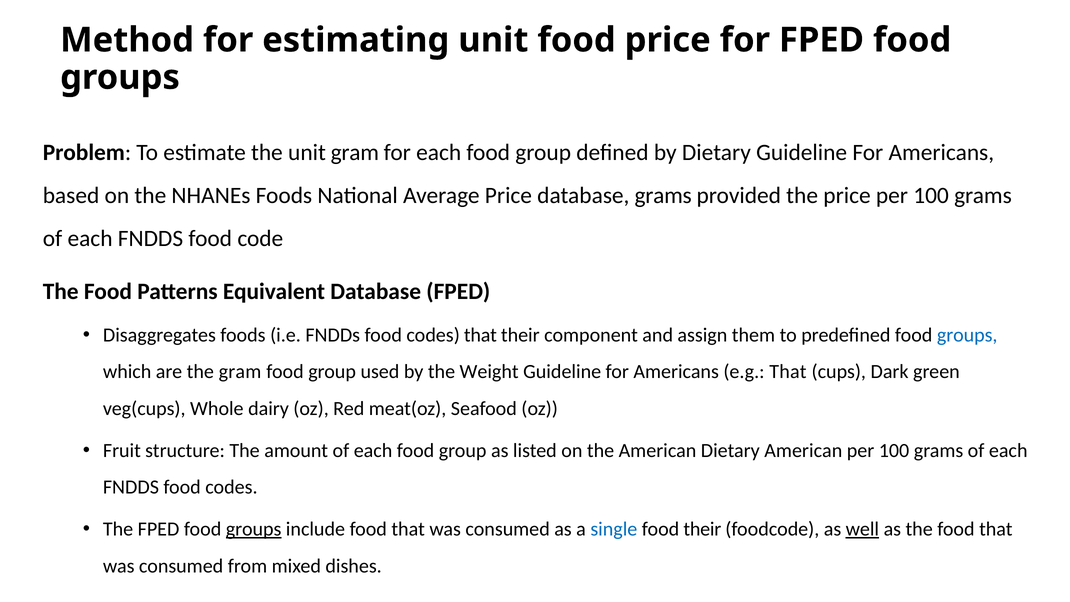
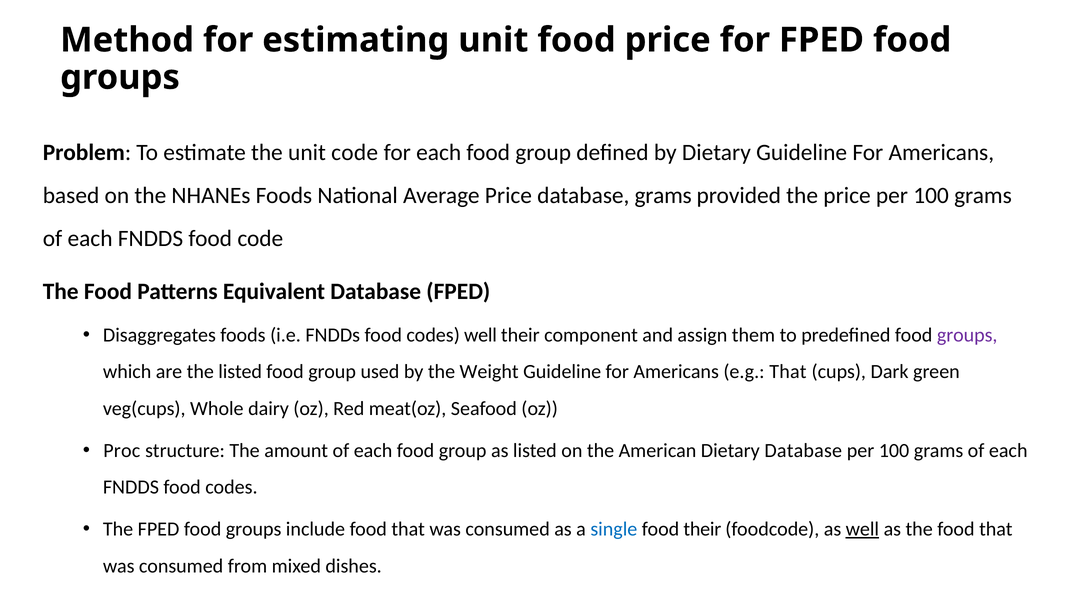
unit gram: gram -> code
codes that: that -> well
groups at (967, 335) colour: blue -> purple
the gram: gram -> listed
Fruit: Fruit -> Proc
Dietary American: American -> Database
groups at (254, 529) underline: present -> none
